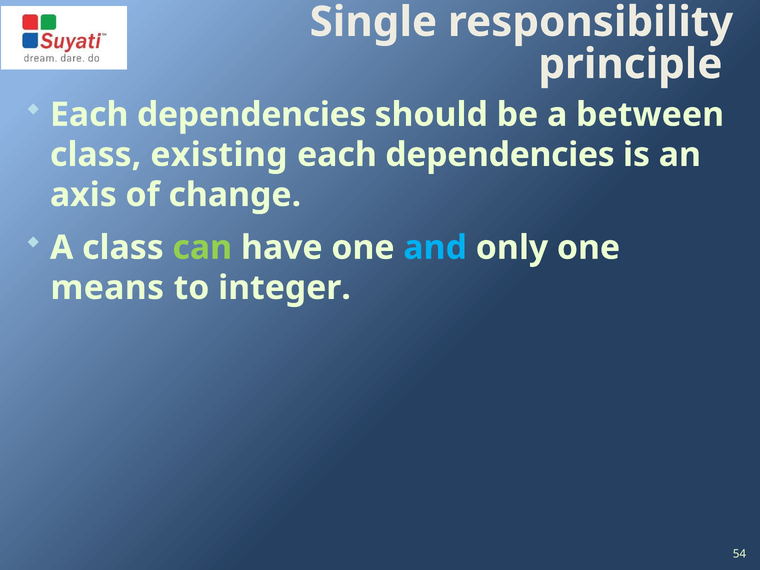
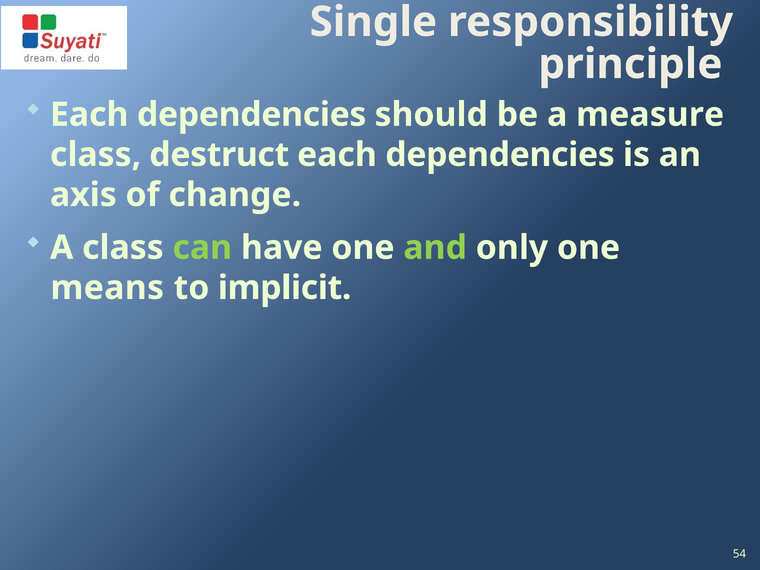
between: between -> measure
existing: existing -> destruct
and colour: light blue -> light green
integer: integer -> implicit
